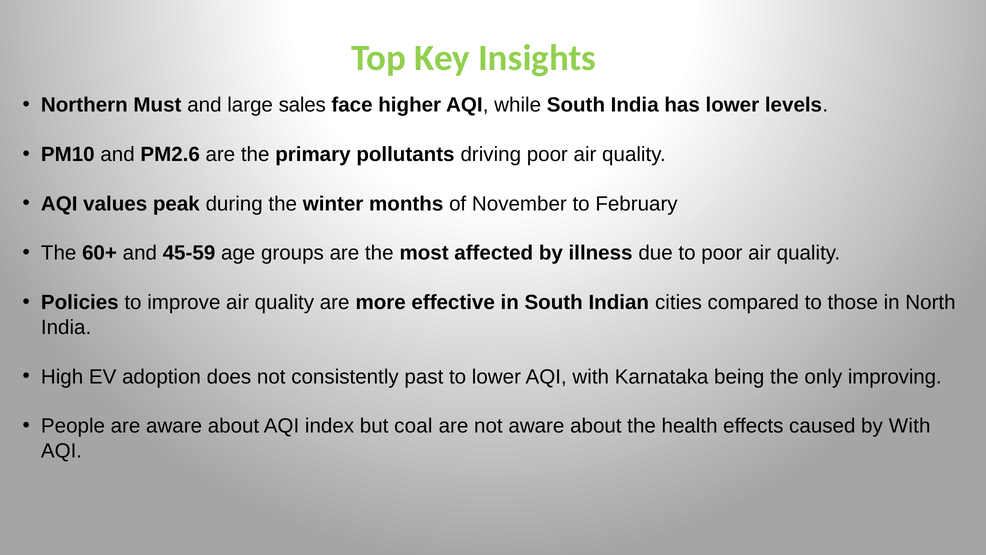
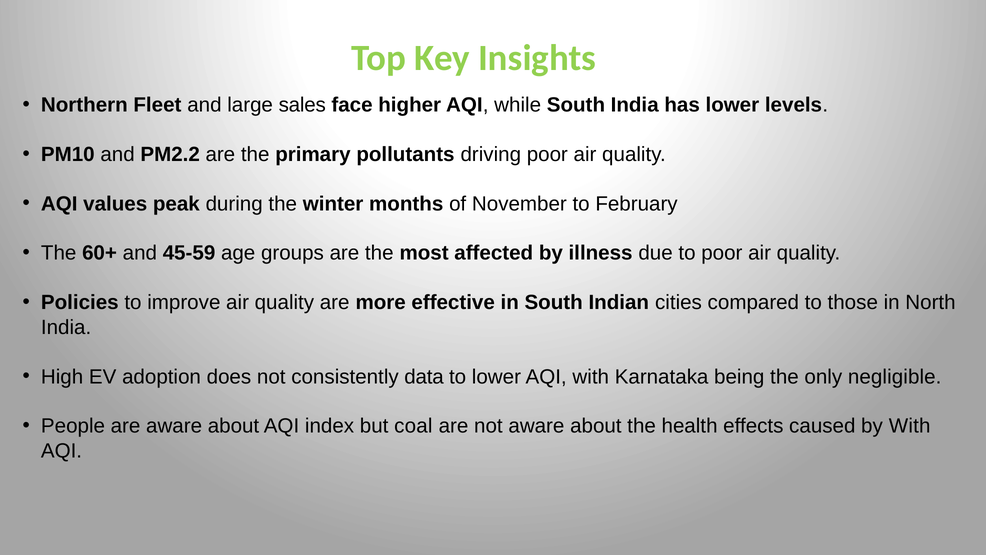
Must: Must -> Fleet
PM2.6: PM2.6 -> PM2.2
past: past -> data
improving: improving -> negligible
